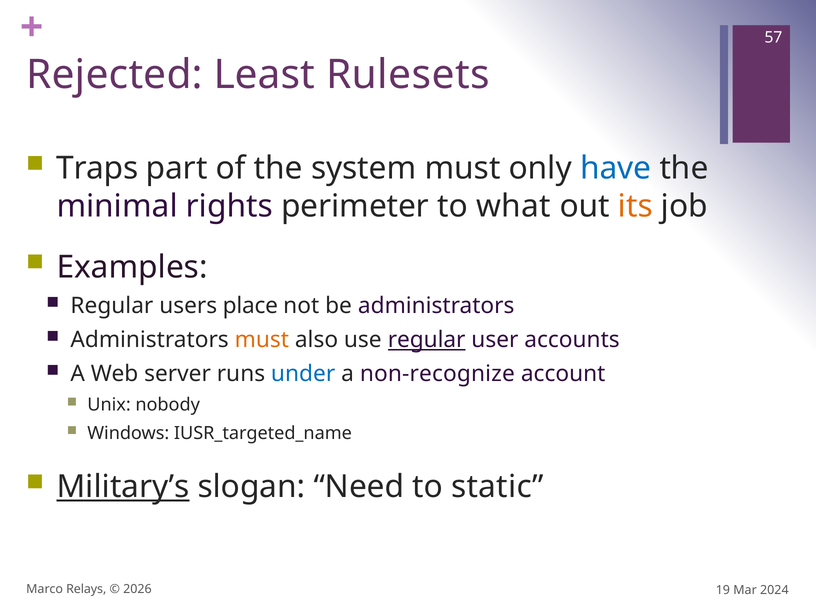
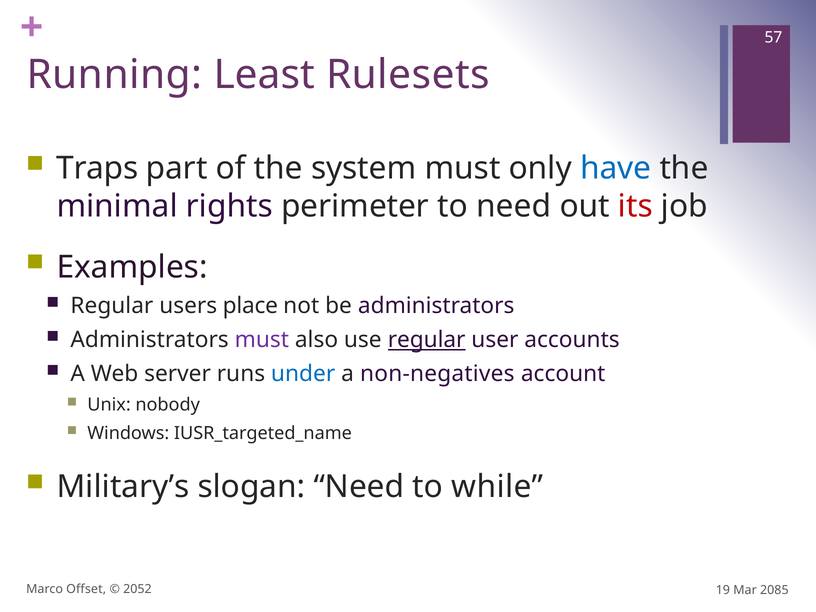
Rejected: Rejected -> Running
to what: what -> need
its colour: orange -> red
must at (262, 340) colour: orange -> purple
non-recognize: non-recognize -> non-negatives
Military’s underline: present -> none
static: static -> while
Relays: Relays -> Offset
2026: 2026 -> 2052
2024: 2024 -> 2085
